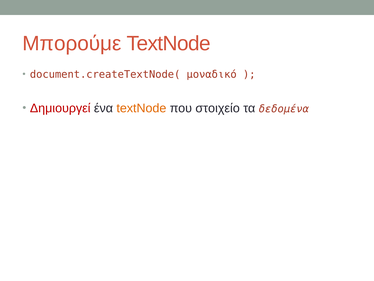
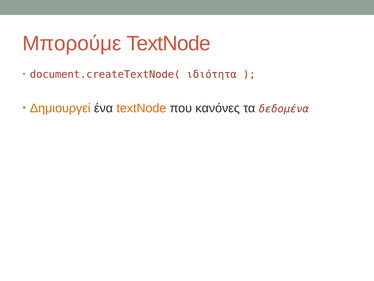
μοναδικό: μοναδικό -> ιδιότητα
Δημιουργεί colour: red -> orange
στοιχείο: στοιχείο -> κανόνες
